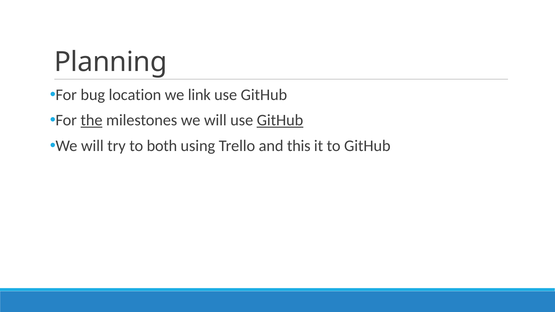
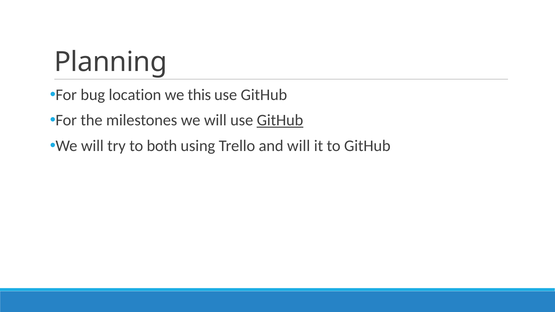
link: link -> this
the underline: present -> none
and this: this -> will
